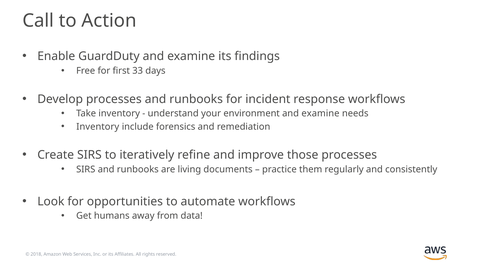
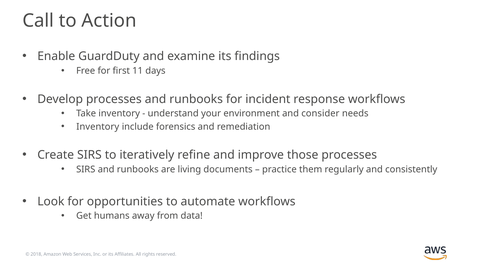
33: 33 -> 11
environment and examine: examine -> consider
